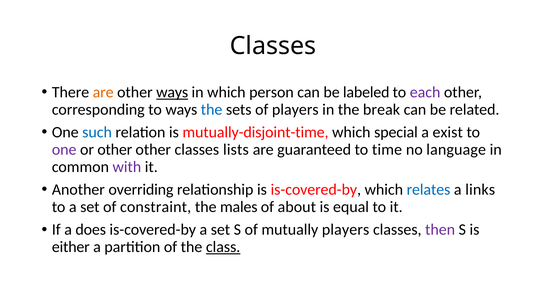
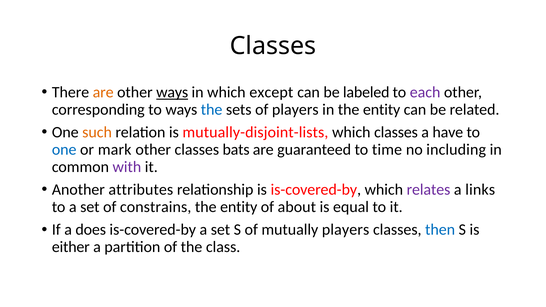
person: person -> except
in the break: break -> entity
such colour: blue -> orange
mutually-disjoint-time: mutually-disjoint-time -> mutually-disjoint-lists
which special: special -> classes
exist: exist -> have
one at (64, 150) colour: purple -> blue
or other: other -> mark
lists: lists -> bats
language: language -> including
overriding: overriding -> attributes
relates colour: blue -> purple
constraint: constraint -> constrains
males at (239, 207): males -> entity
then colour: purple -> blue
class underline: present -> none
